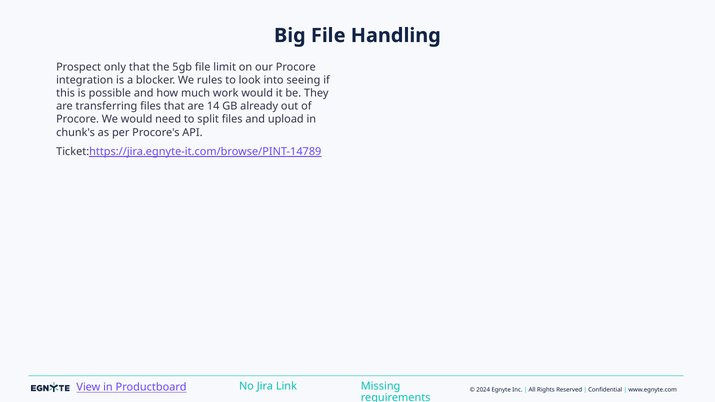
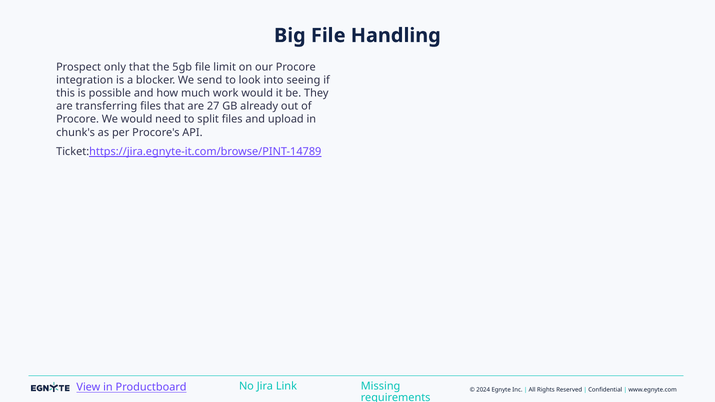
rules: rules -> send
14: 14 -> 27
